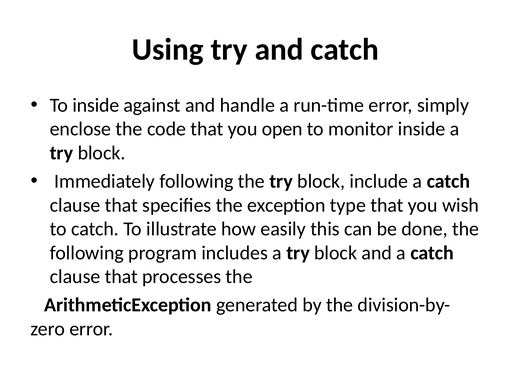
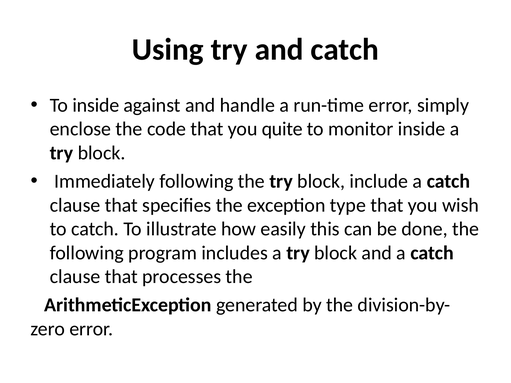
open: open -> quite
